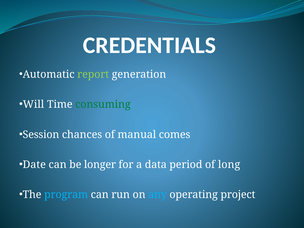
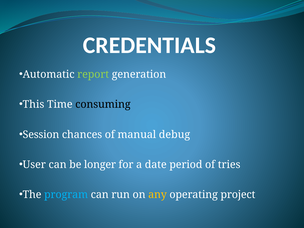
Will: Will -> This
consuming colour: green -> black
comes: comes -> debug
Date: Date -> User
data: data -> date
long: long -> tries
any colour: light blue -> yellow
